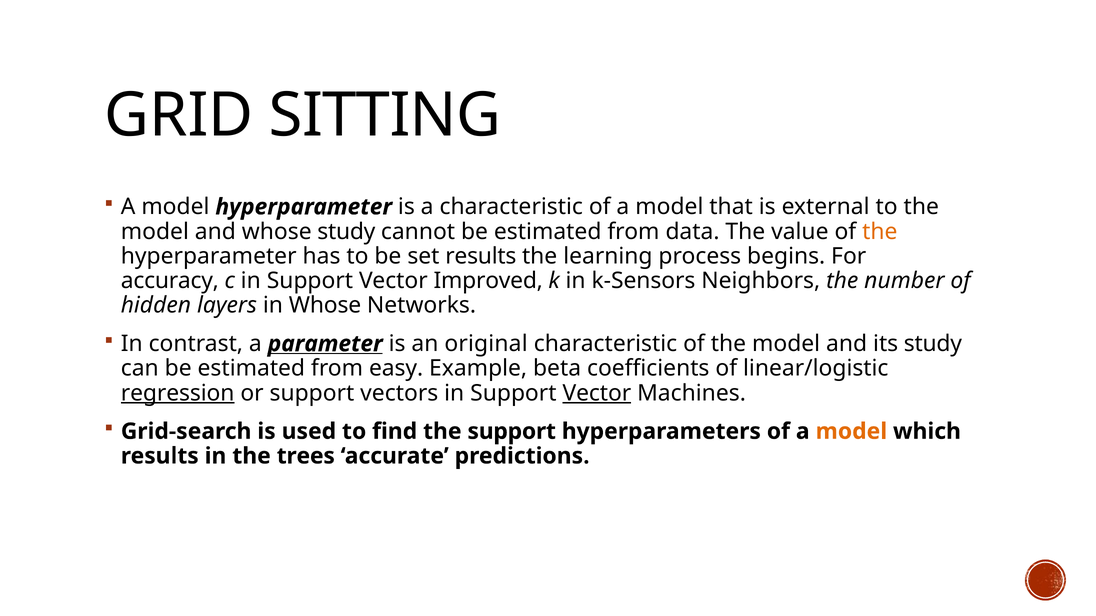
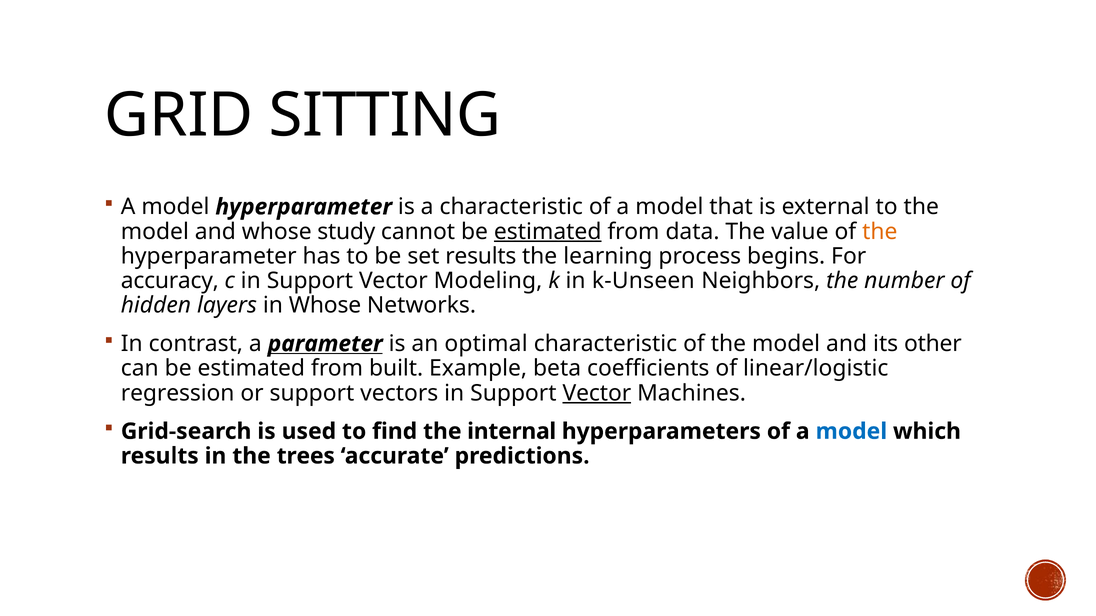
estimated at (548, 232) underline: none -> present
Improved: Improved -> Modeling
k-Sensors: k-Sensors -> k-Unseen
original: original -> optimal
its study: study -> other
easy: easy -> built
regression underline: present -> none
the support: support -> internal
model at (851, 432) colour: orange -> blue
